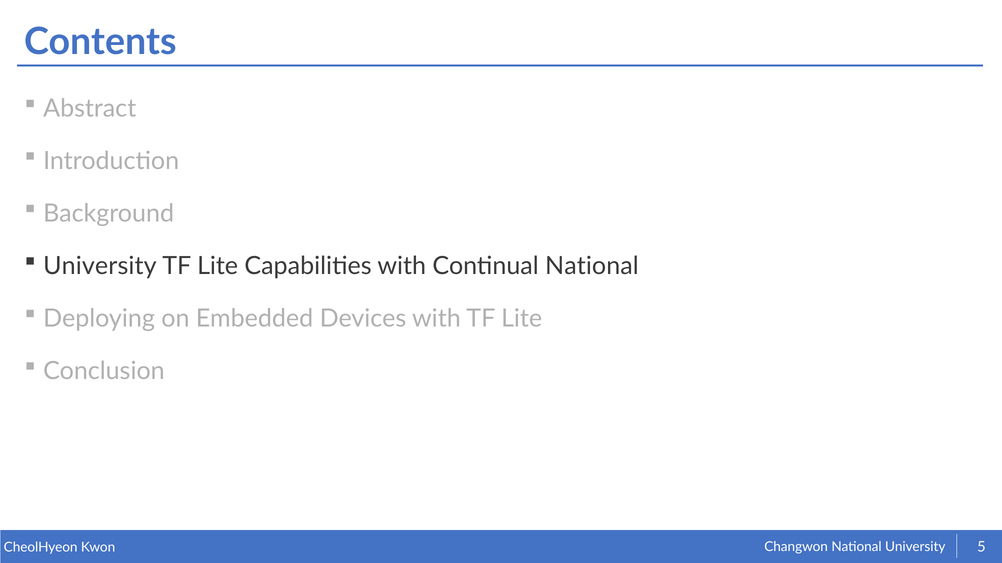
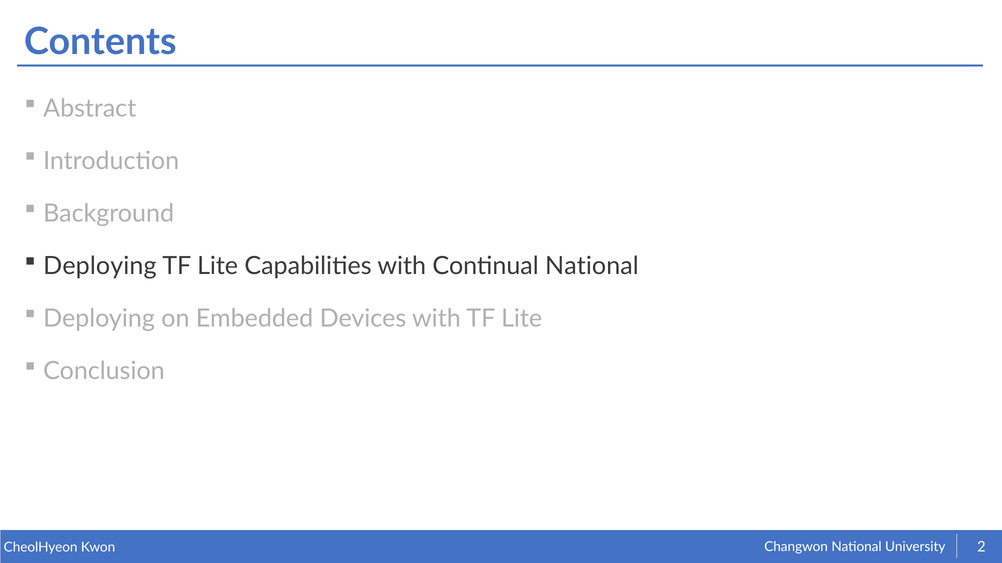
University at (100, 266): University -> Deploying
5: 5 -> 2
